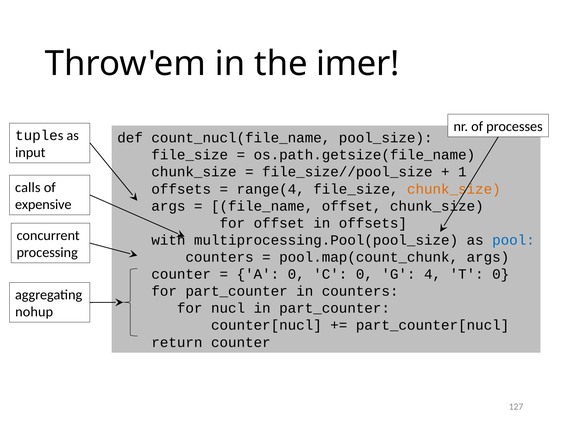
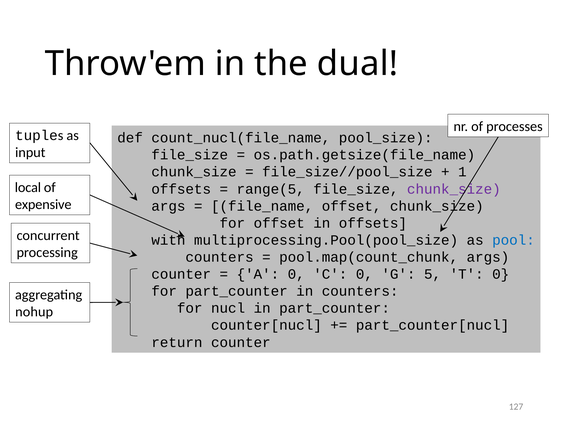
imer: imer -> dual
calls: calls -> local
range(4: range(4 -> range(5
chunk_size at (454, 189) colour: orange -> purple
4: 4 -> 5
